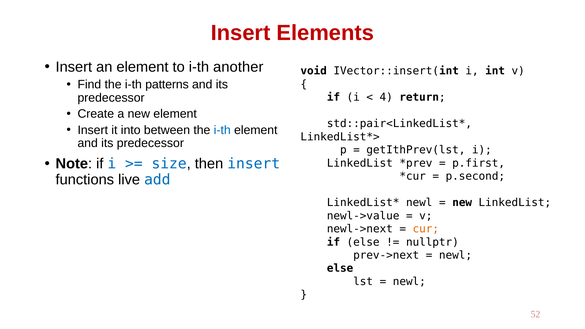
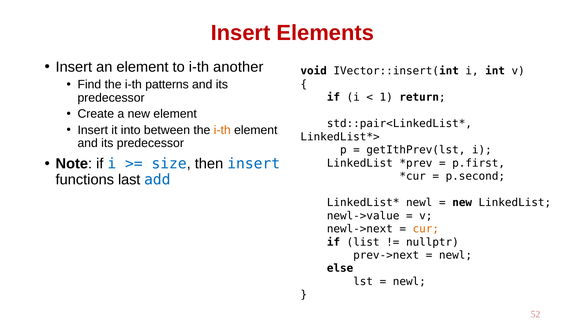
4: 4 -> 1
i-th at (222, 130) colour: blue -> orange
live: live -> last
if else: else -> list
